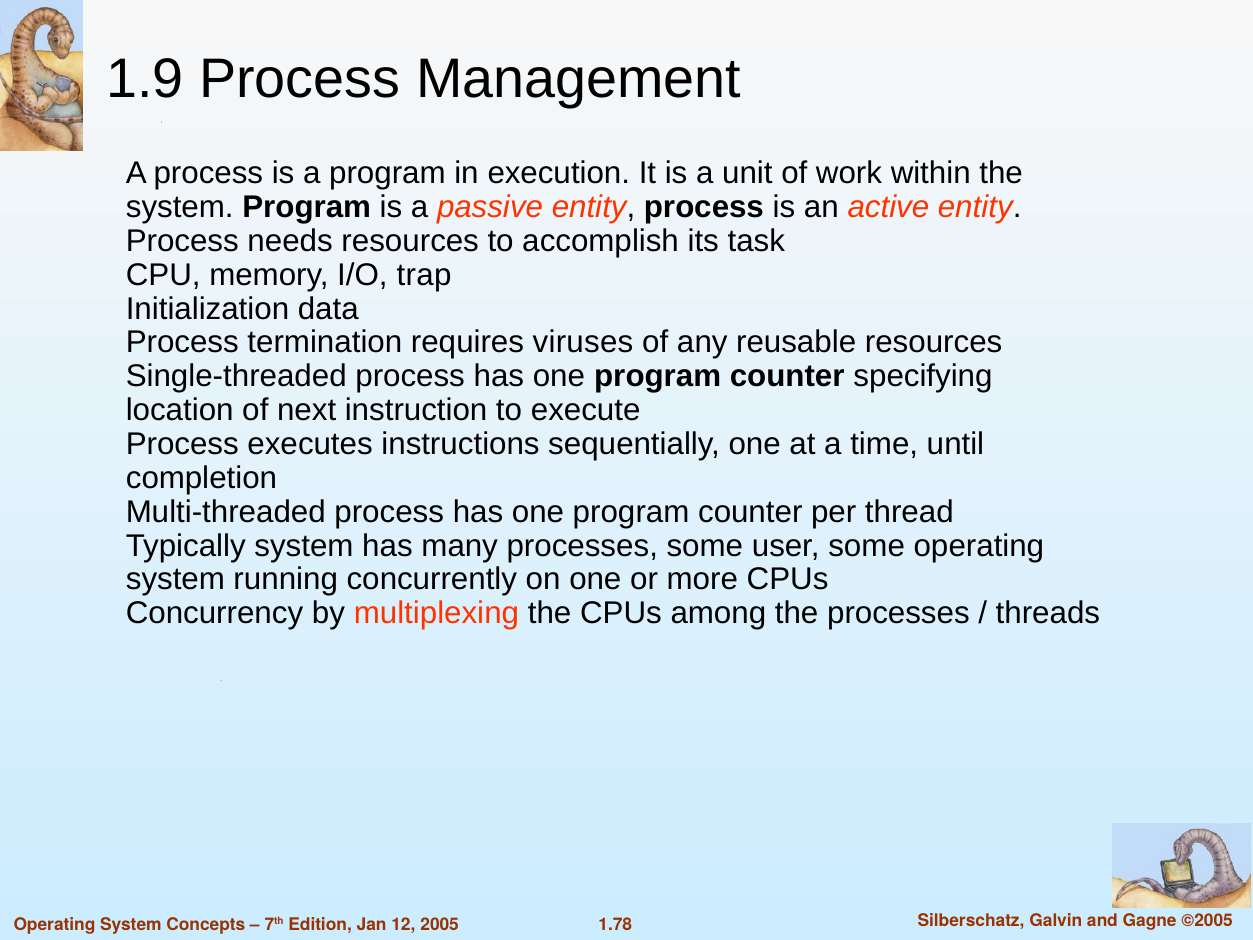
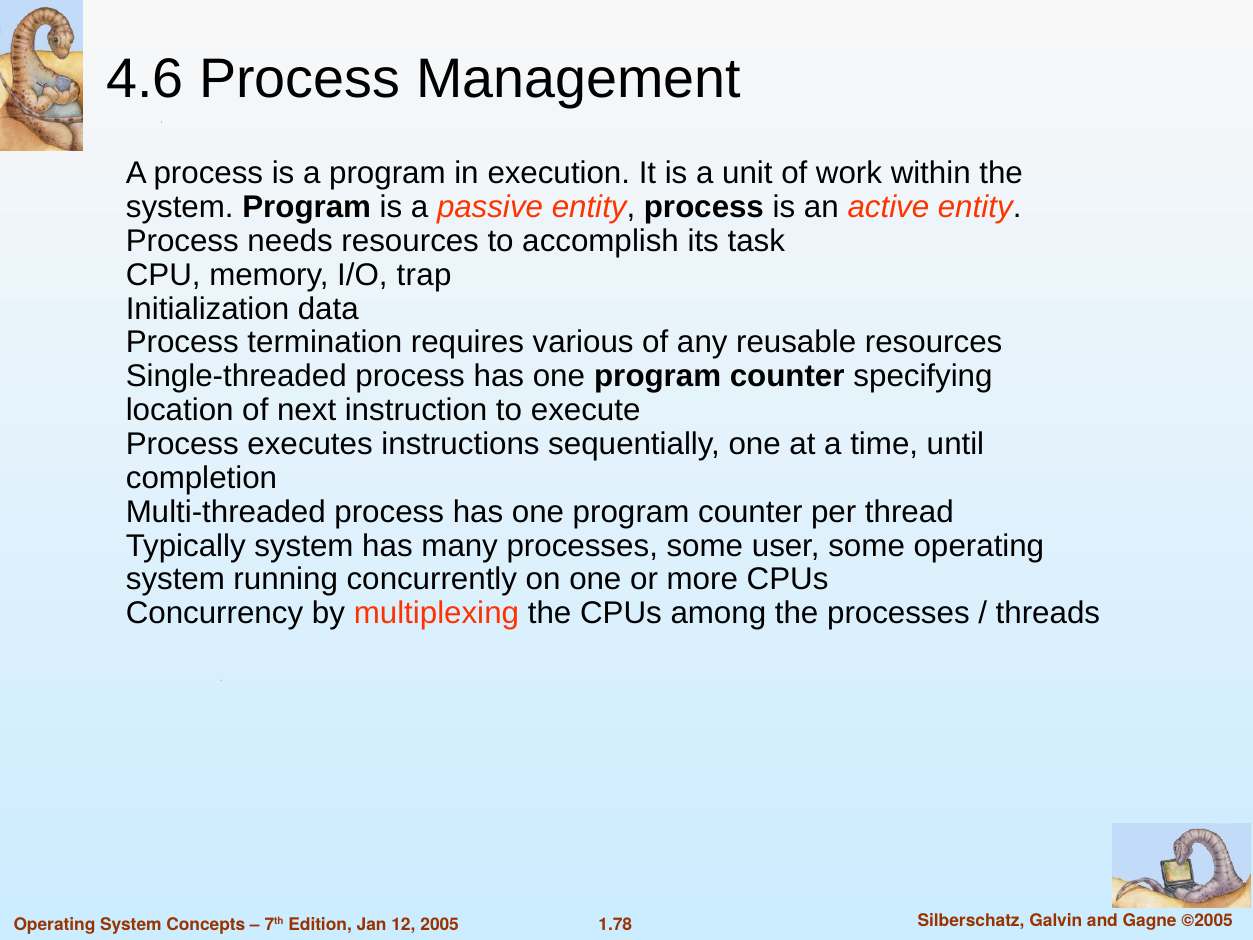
1.9: 1.9 -> 4.6
viruses: viruses -> various
